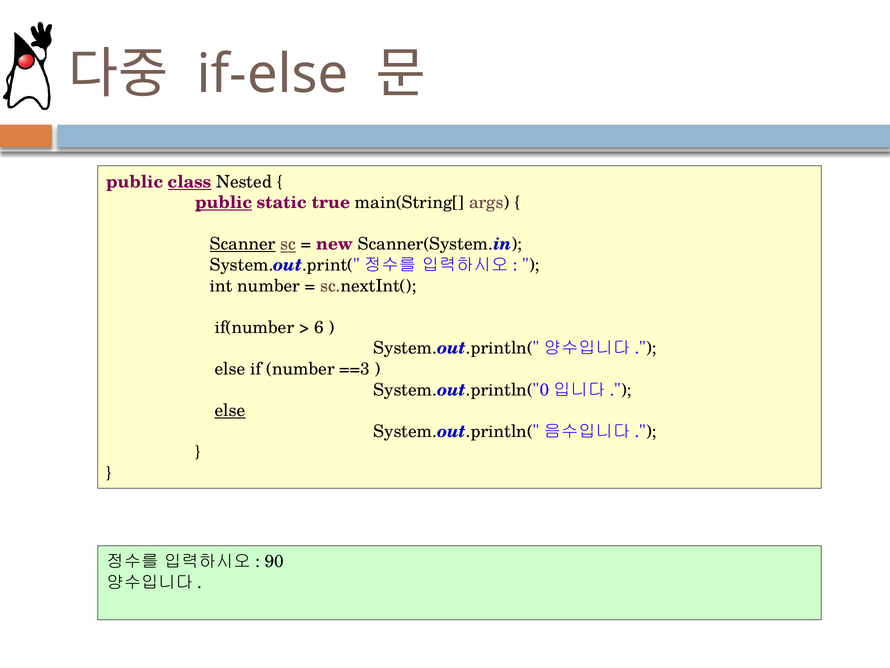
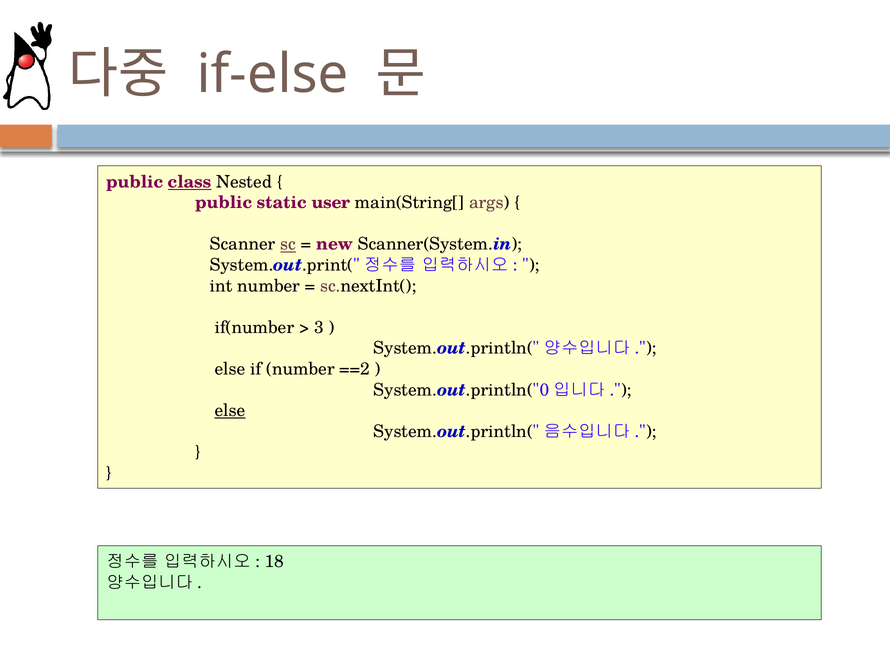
public at (224, 203) underline: present -> none
true: true -> user
Scanner underline: present -> none
6: 6 -> 3
==3: ==3 -> ==2
90: 90 -> 18
